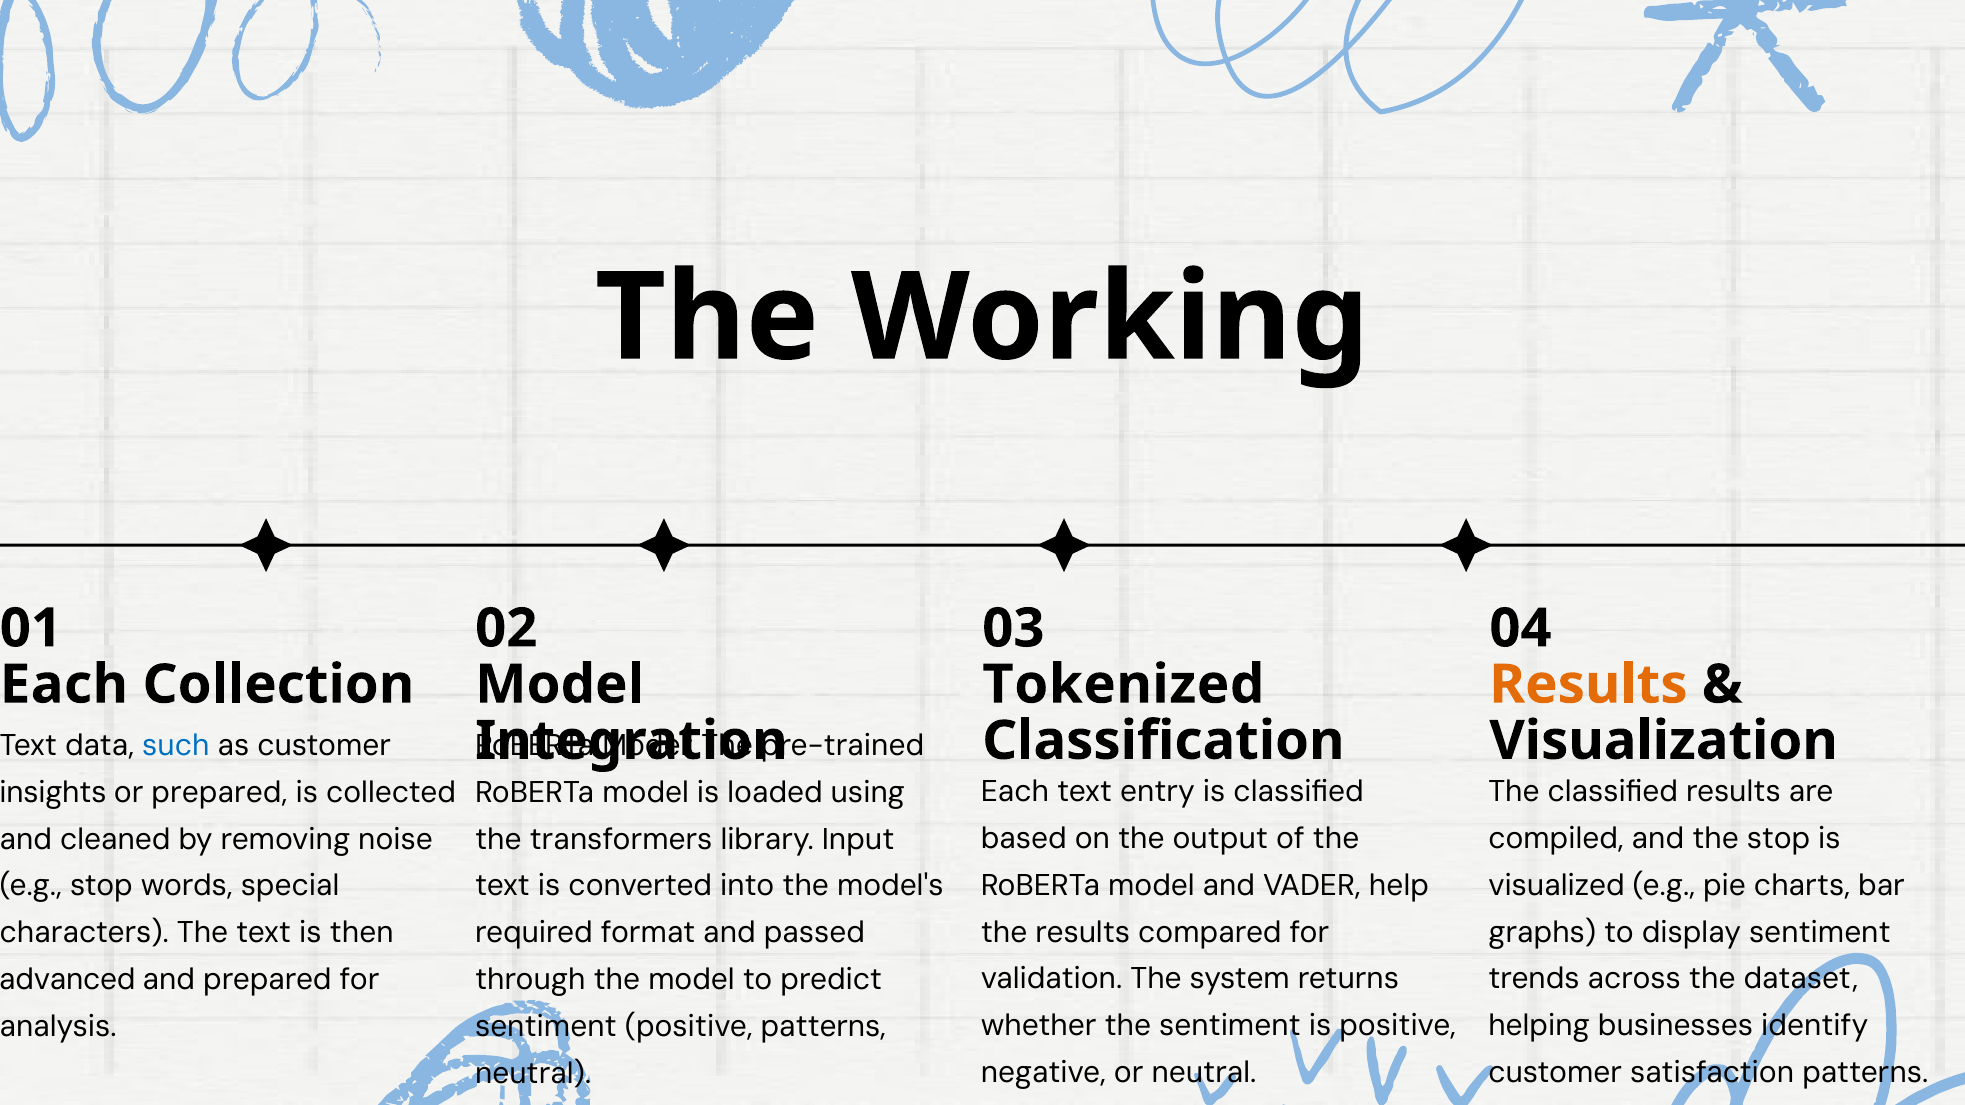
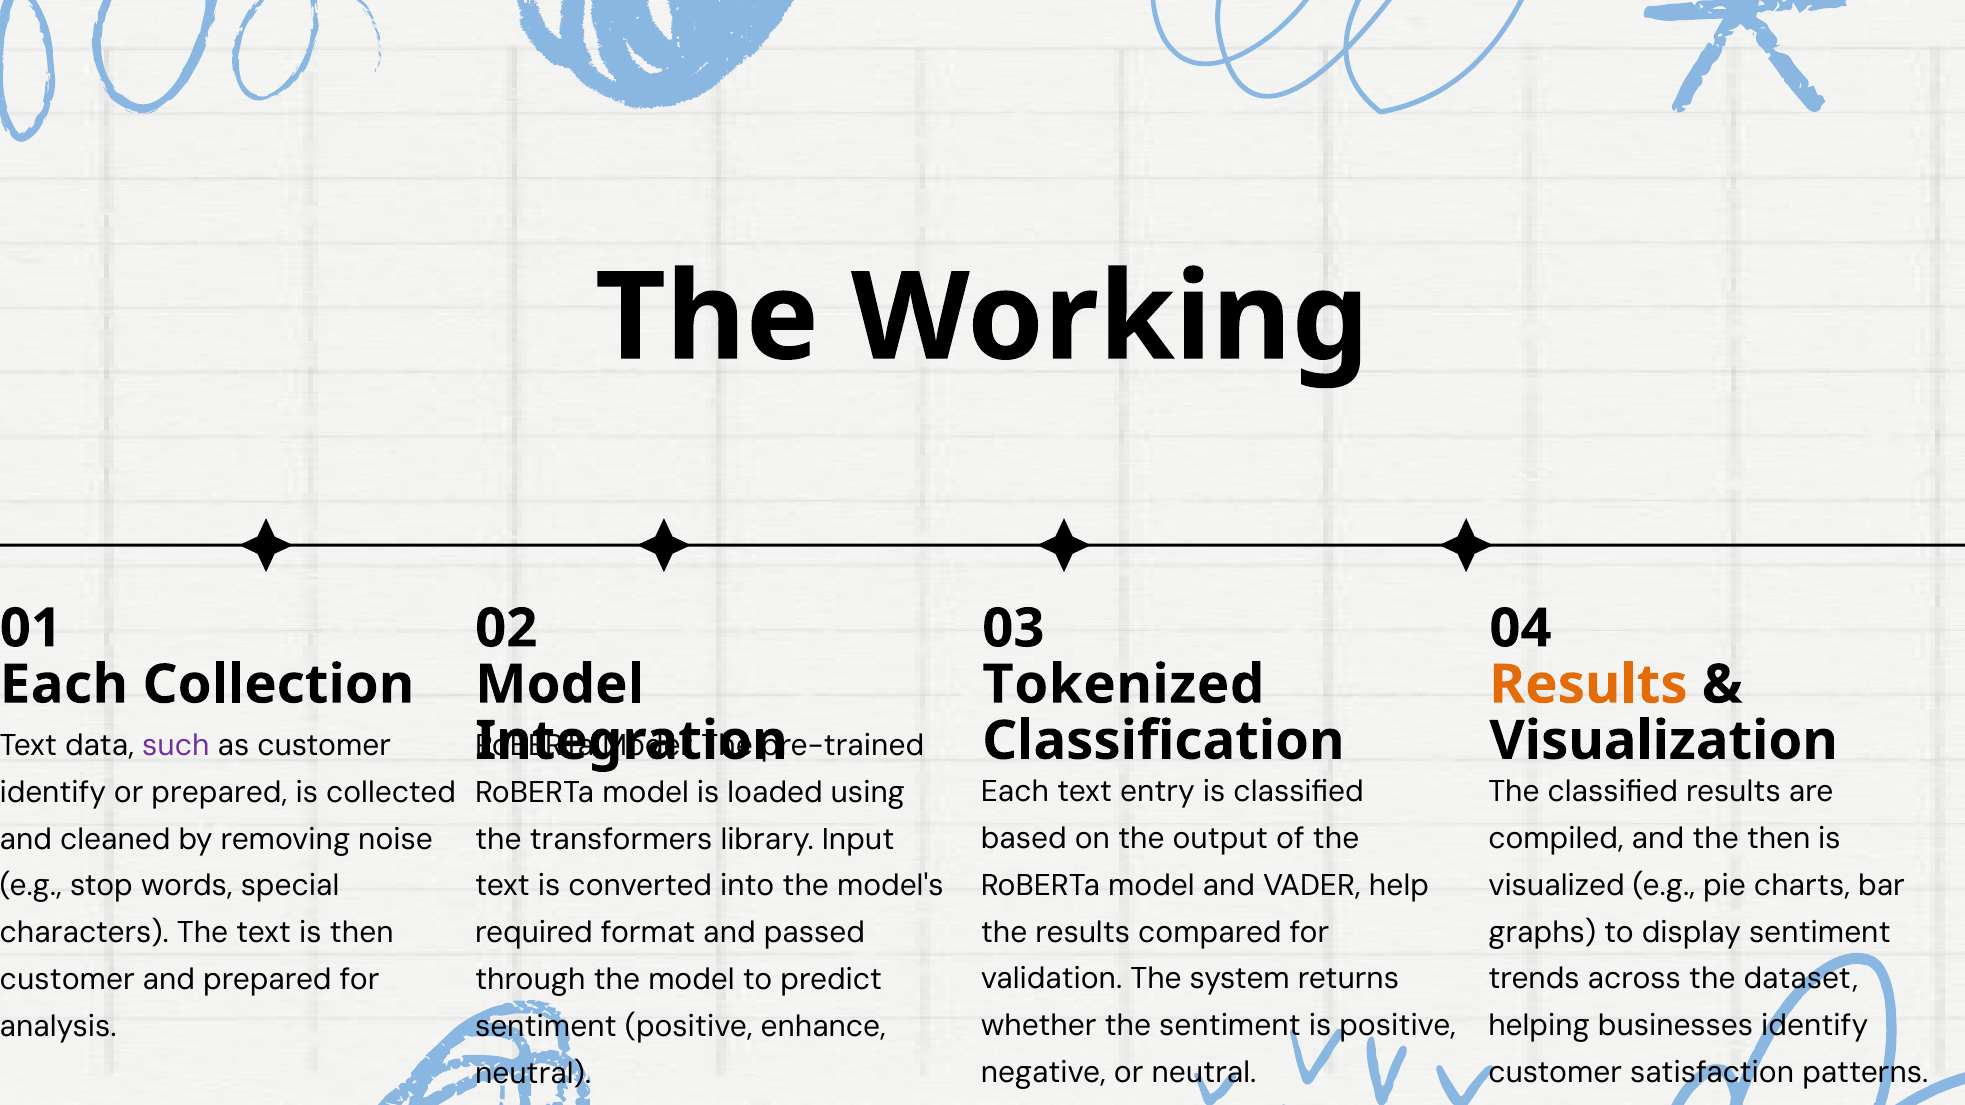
such colour: blue -> purple
insights at (53, 793): insights -> identify
the stop: stop -> then
advanced at (67, 980): advanced -> customer
positive patterns: patterns -> enhance
